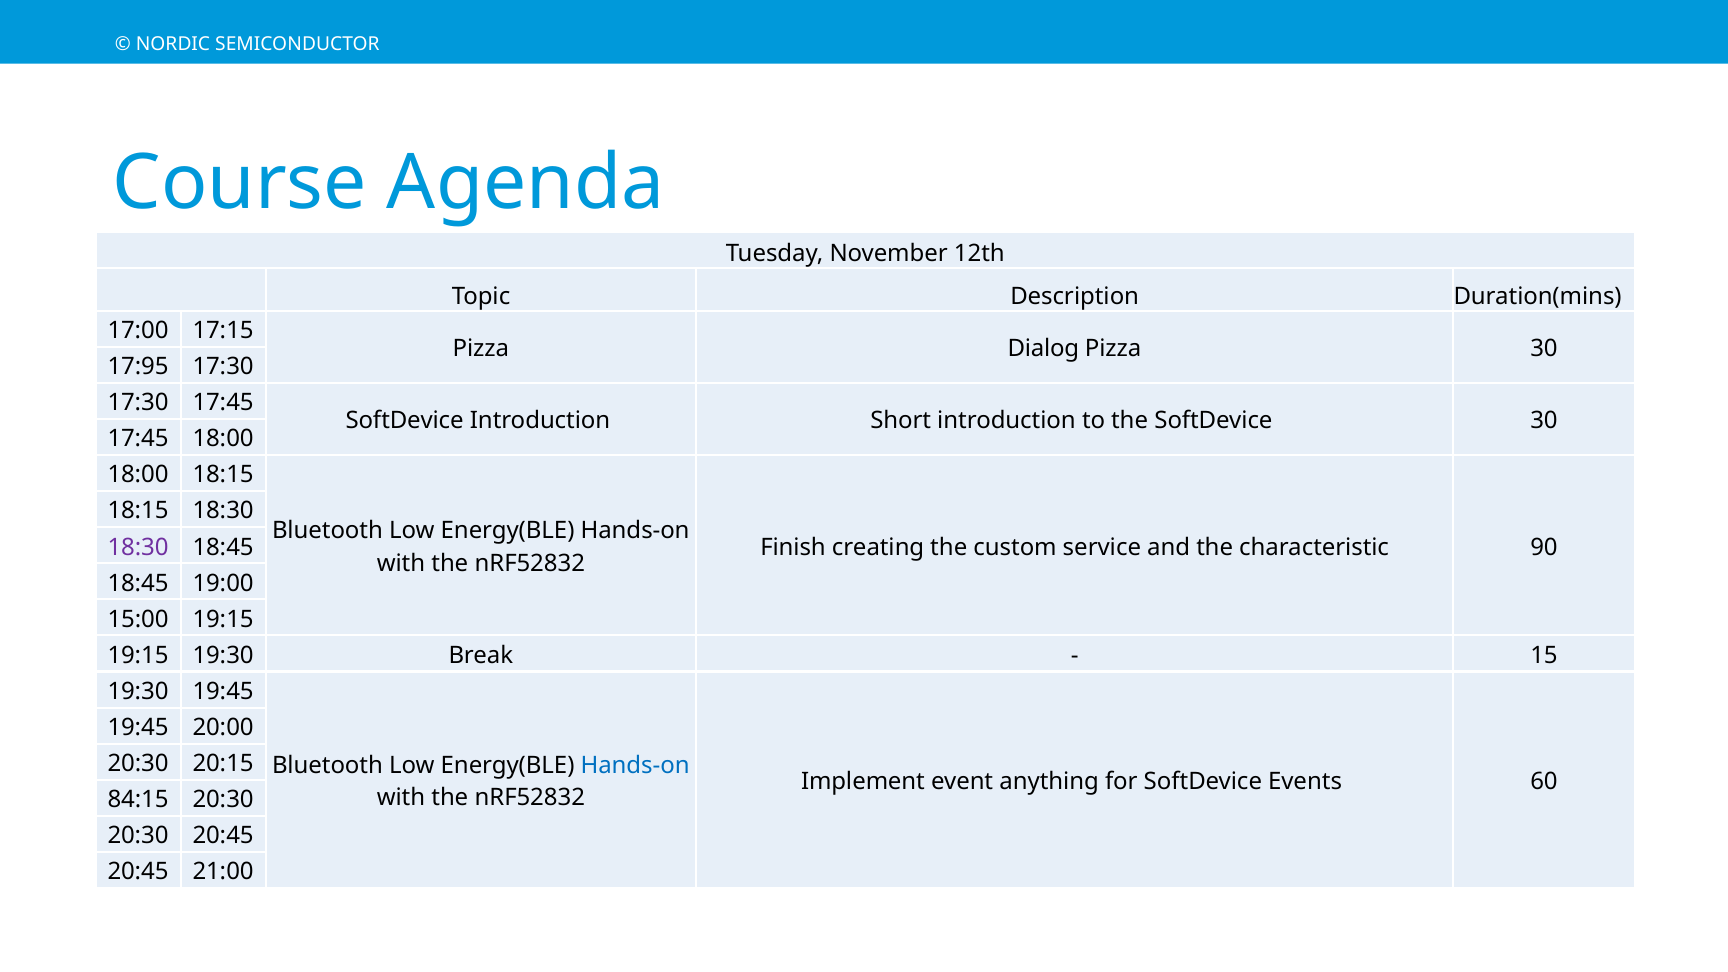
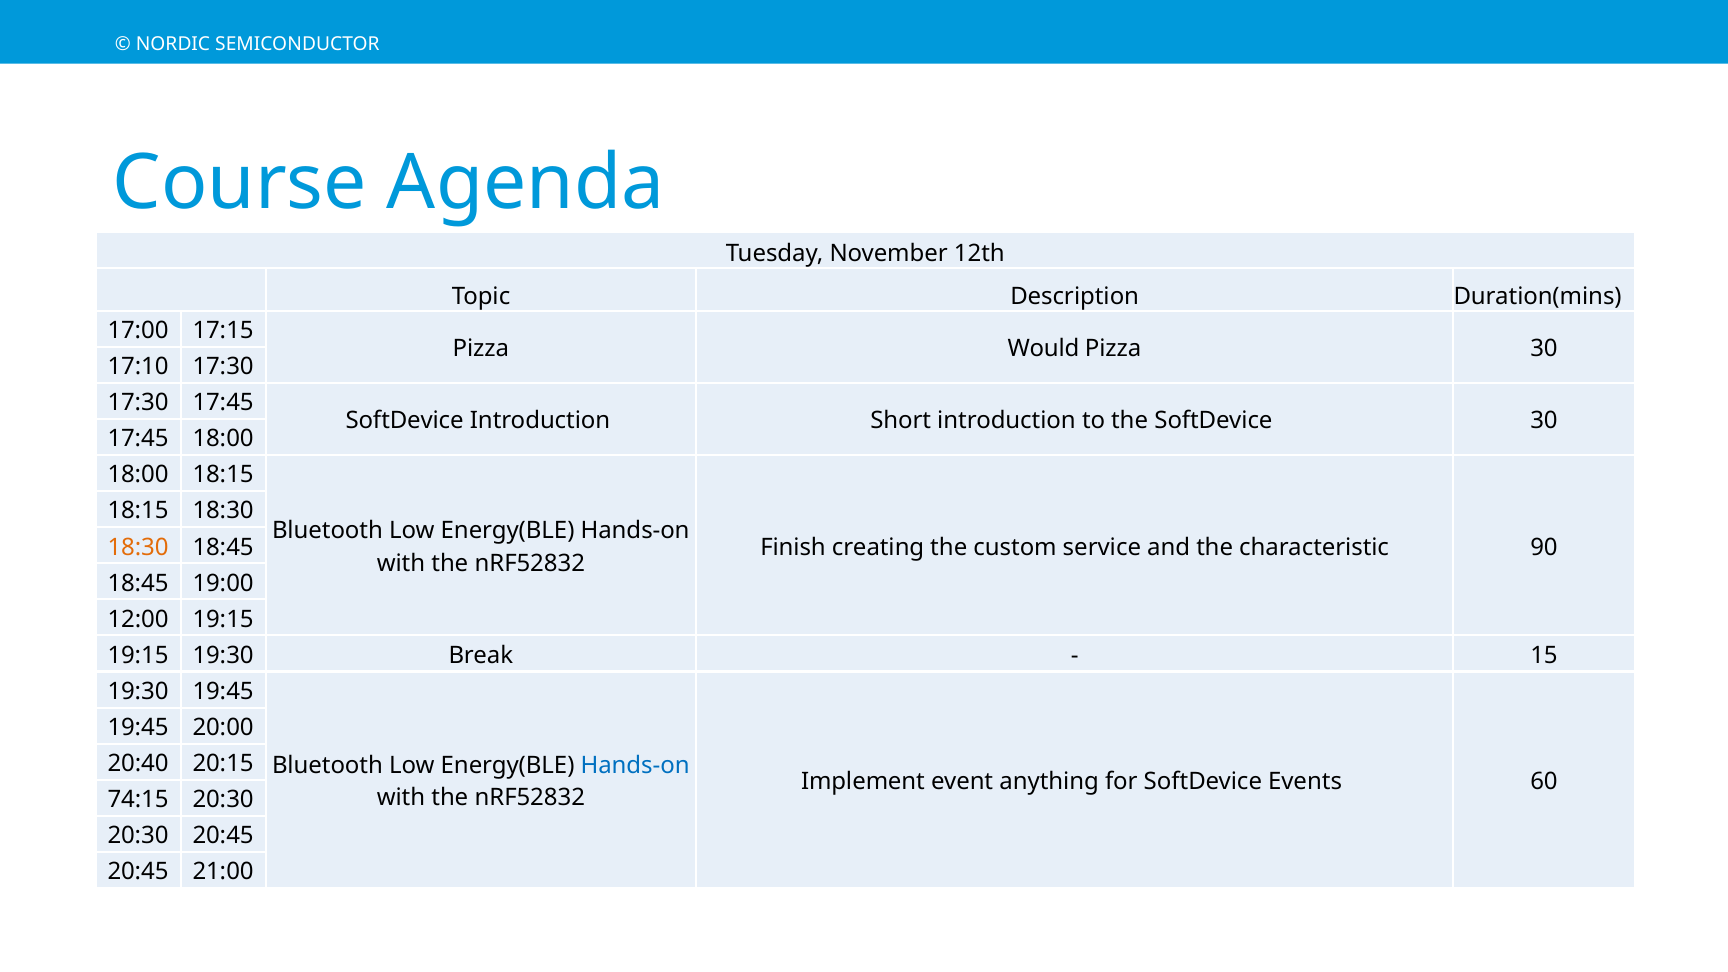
Dialog: Dialog -> Would
17:95: 17:95 -> 17:10
18:30 at (138, 547) colour: purple -> orange
15:00: 15:00 -> 12:00
20:30 at (138, 763): 20:30 -> 20:40
84:15: 84:15 -> 74:15
